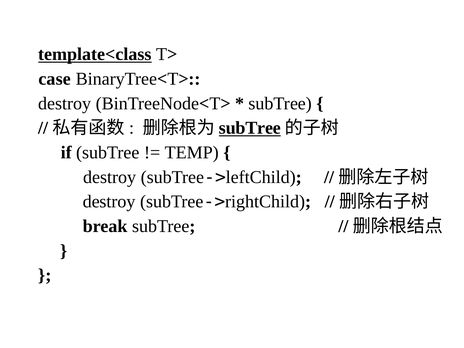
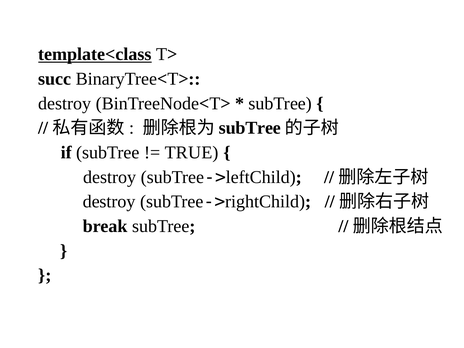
case: case -> succ
subTree at (250, 128) underline: present -> none
TEMP: TEMP -> TRUE
